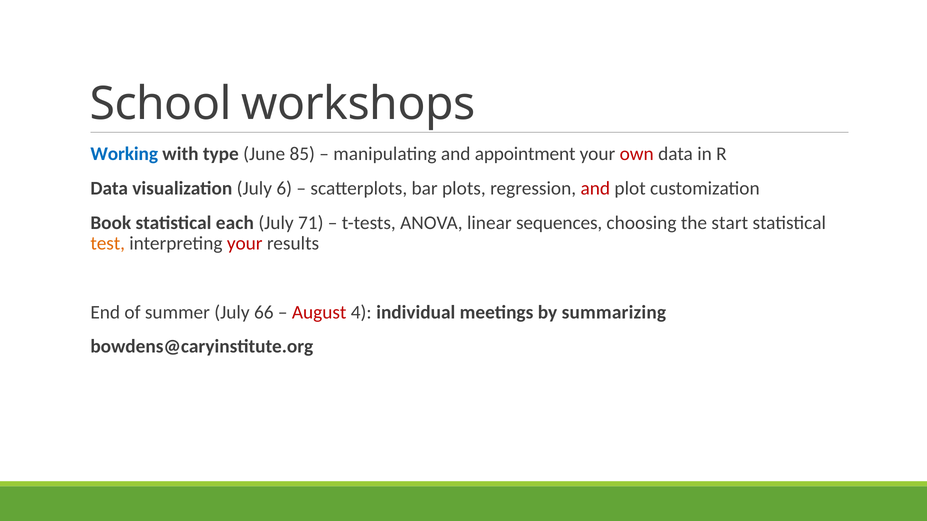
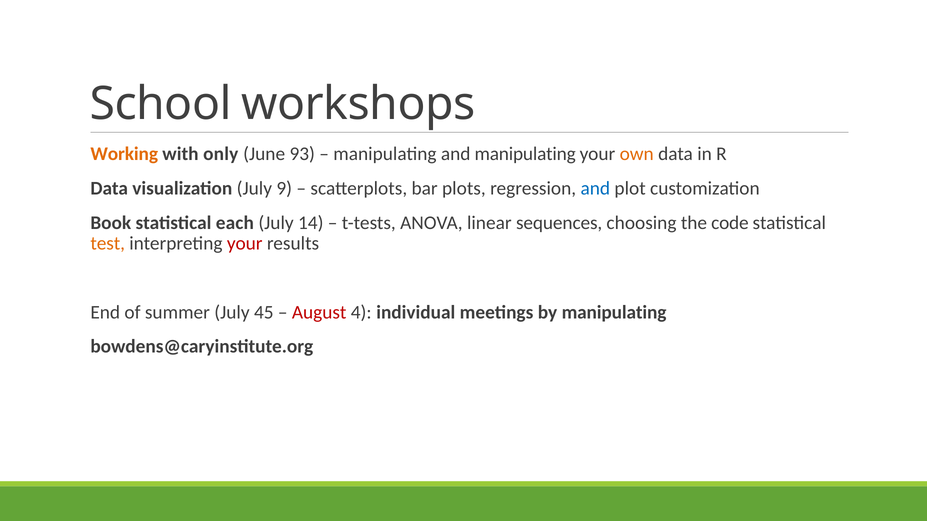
Working colour: blue -> orange
type: type -> only
85: 85 -> 93
and appointment: appointment -> manipulating
own colour: red -> orange
6: 6 -> 9
and at (595, 189) colour: red -> blue
71: 71 -> 14
start: start -> code
66: 66 -> 45
by summarizing: summarizing -> manipulating
